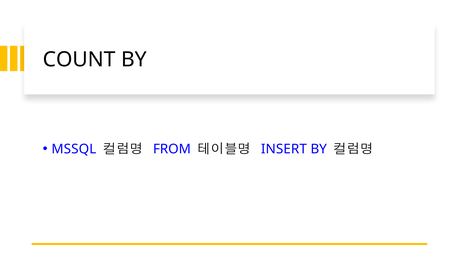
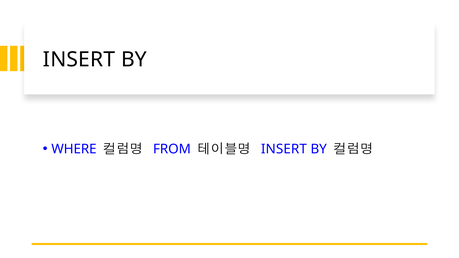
COUNT at (79, 60): COUNT -> INSERT
MSSQL: MSSQL -> WHERE
